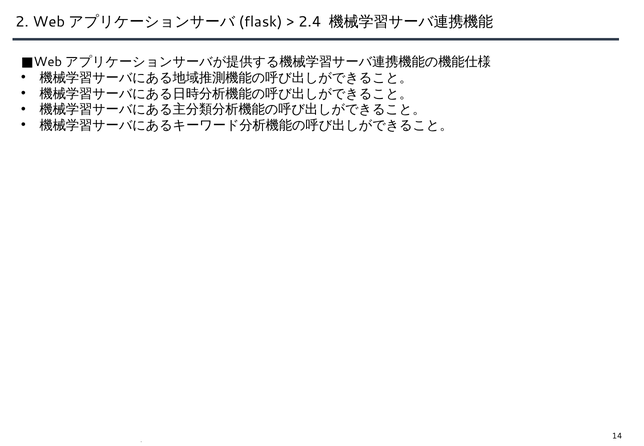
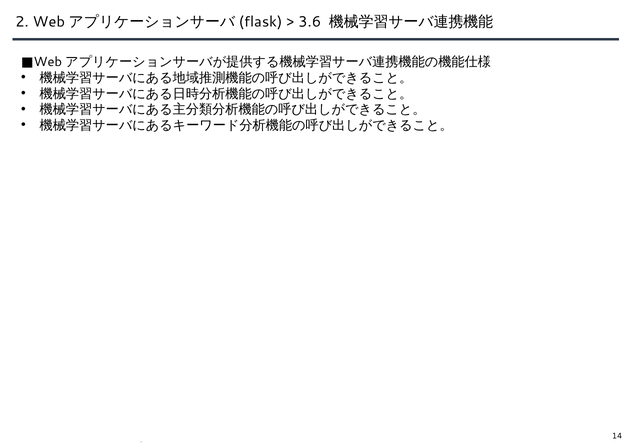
2.4: 2.4 -> 3.6
